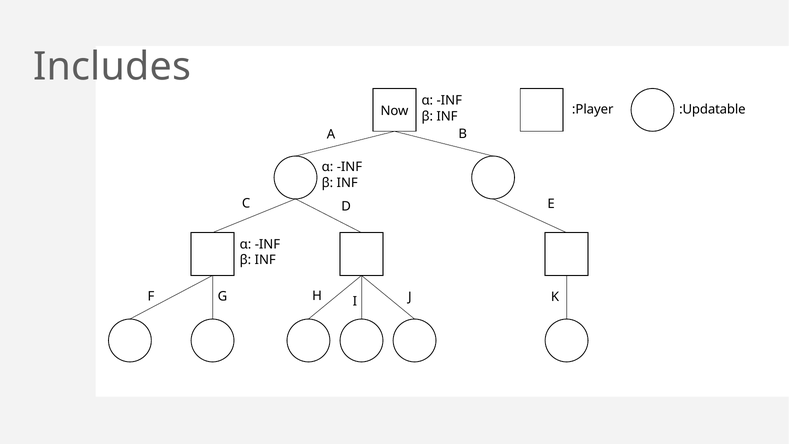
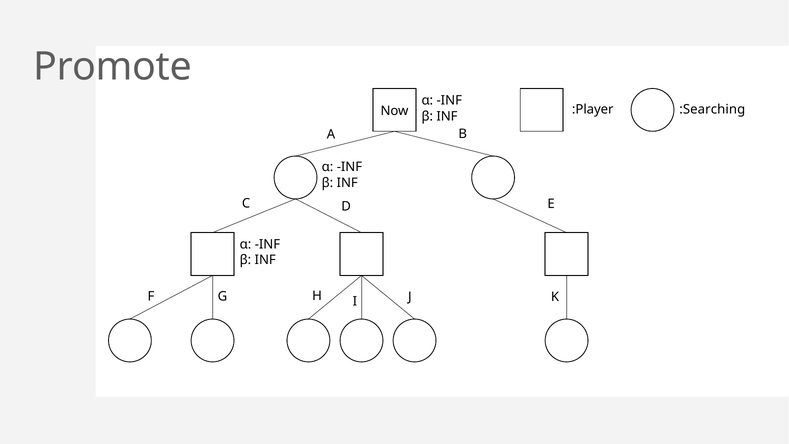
Includes: Includes -> Promote
:Updatable: :Updatable -> :Searching
